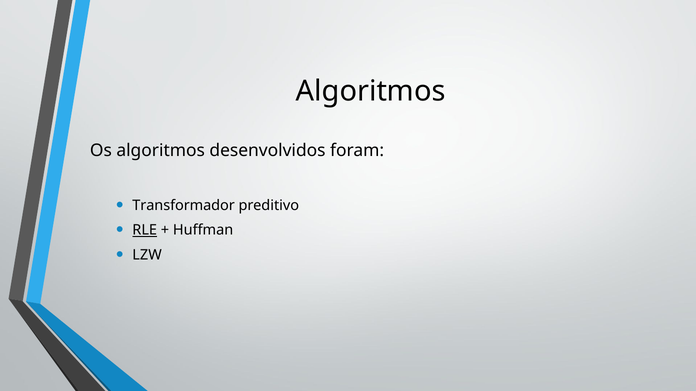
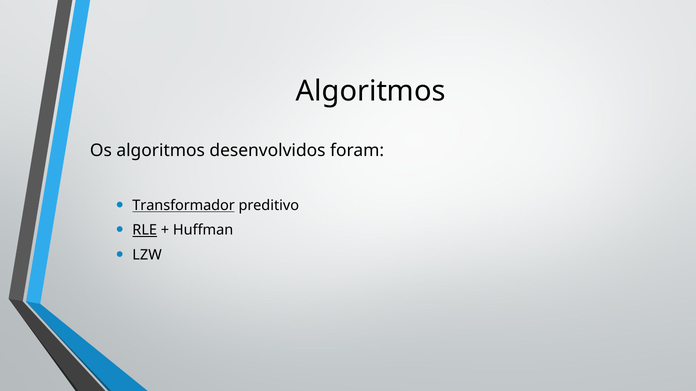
Transformador underline: none -> present
